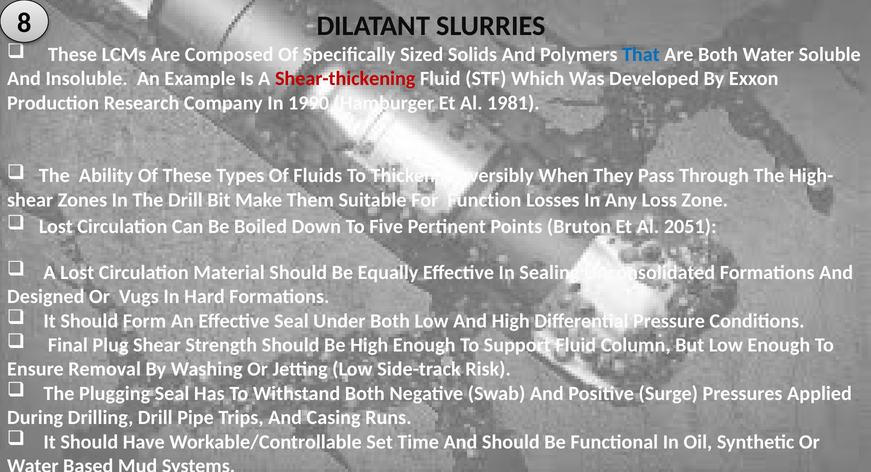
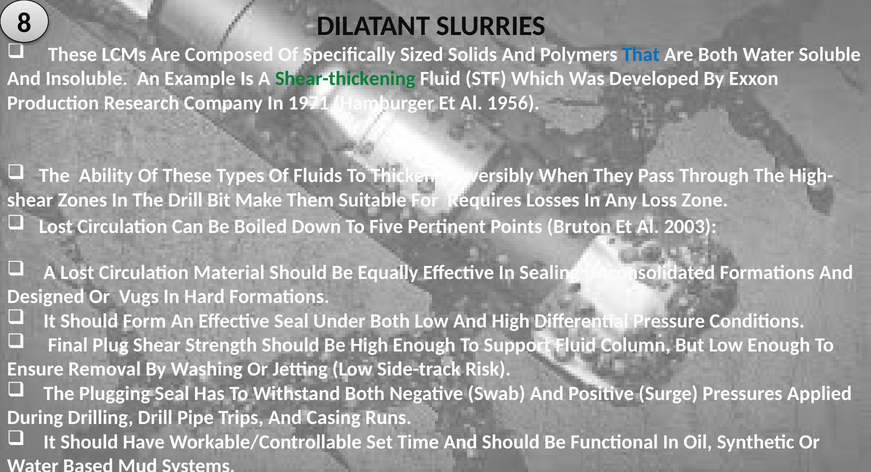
Shear-thickening colour: red -> green
1990: 1990 -> 1971
1981: 1981 -> 1956
Function: Function -> Requires
2051: 2051 -> 2003
